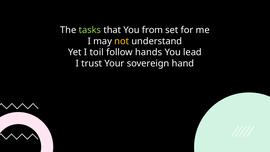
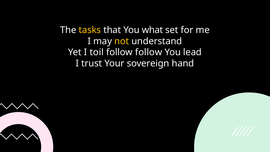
tasks colour: light green -> yellow
from: from -> what
follow hands: hands -> follow
